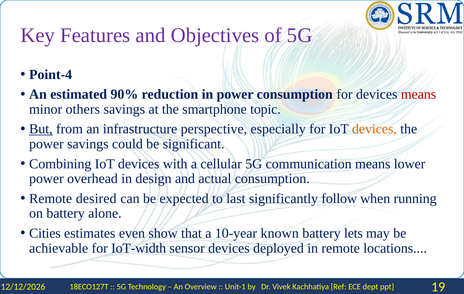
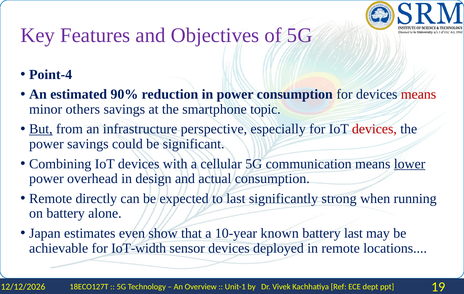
devices at (374, 129) colour: orange -> red
lower underline: none -> present
desired: desired -> directly
follow: follow -> strong
Cities: Cities -> Japan
battery lets: lets -> last
